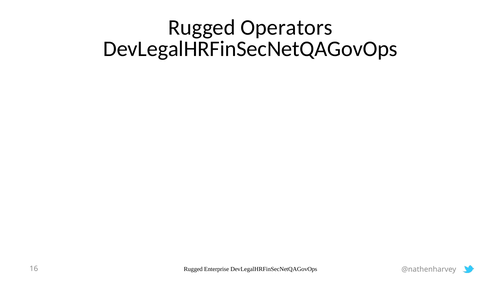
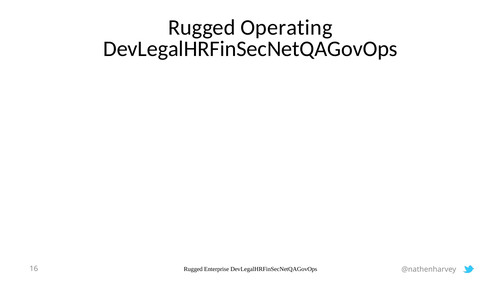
Operators: Operators -> Operating
